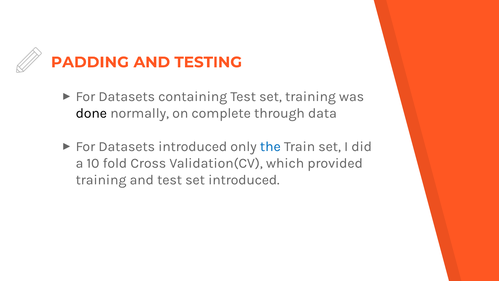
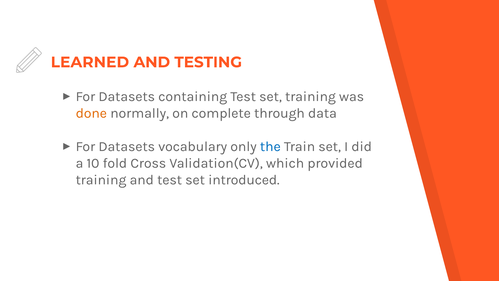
PADDING: PADDING -> LEARNED
done colour: black -> orange
Datasets introduced: introduced -> vocabulary
